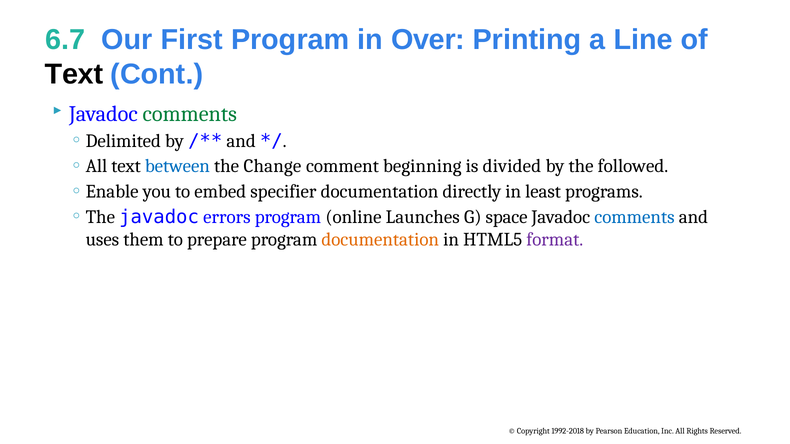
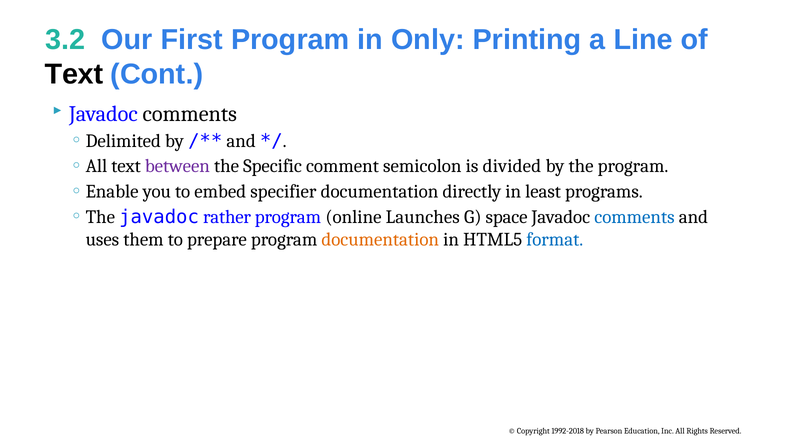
6.7: 6.7 -> 3.2
Over: Over -> Only
comments at (190, 114) colour: green -> black
between colour: blue -> purple
Change: Change -> Specific
beginning: beginning -> semicolon
the followed: followed -> program
errors: errors -> rather
format colour: purple -> blue
